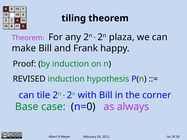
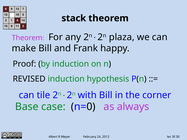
tiling: tiling -> stack
